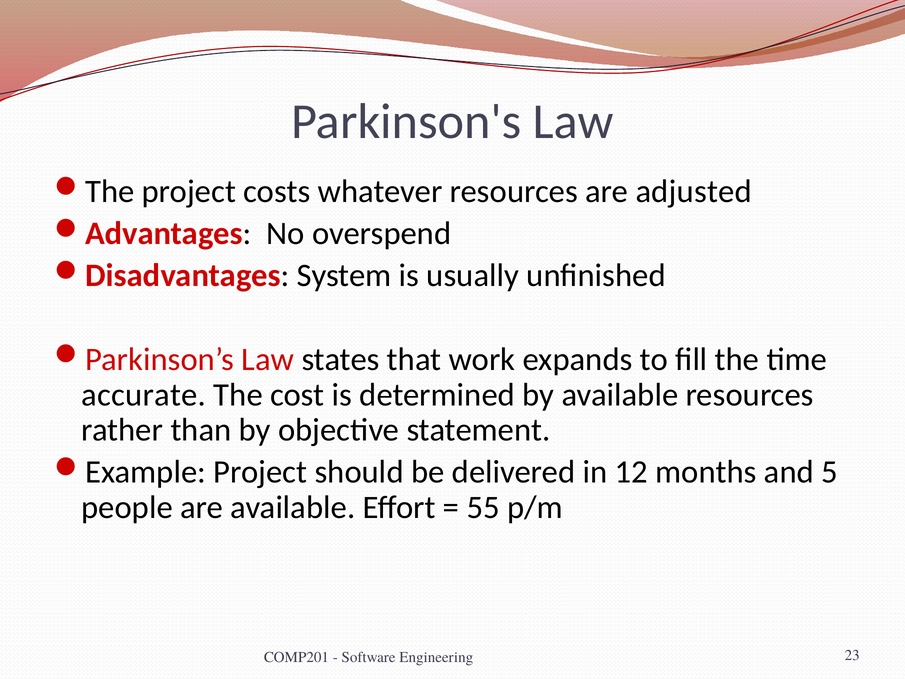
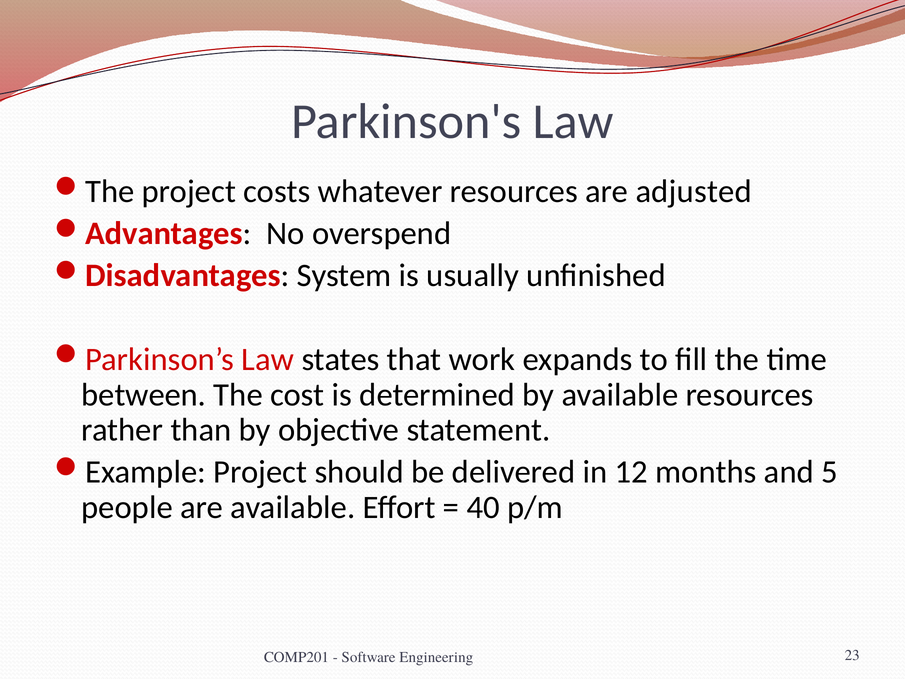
accurate: accurate -> between
55: 55 -> 40
